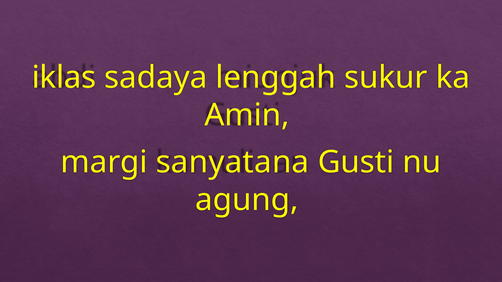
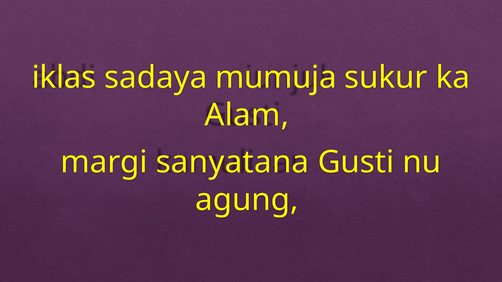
lenggah: lenggah -> mumuja
Amin: Amin -> Alam
